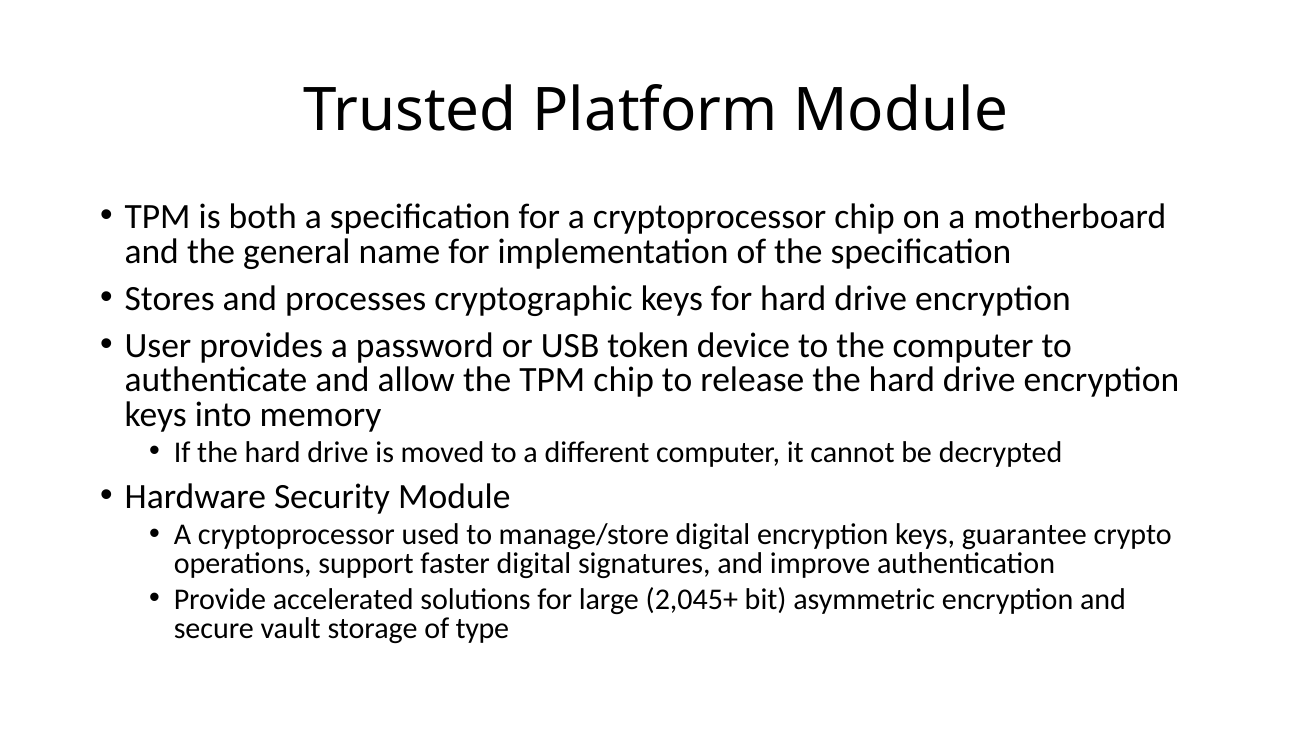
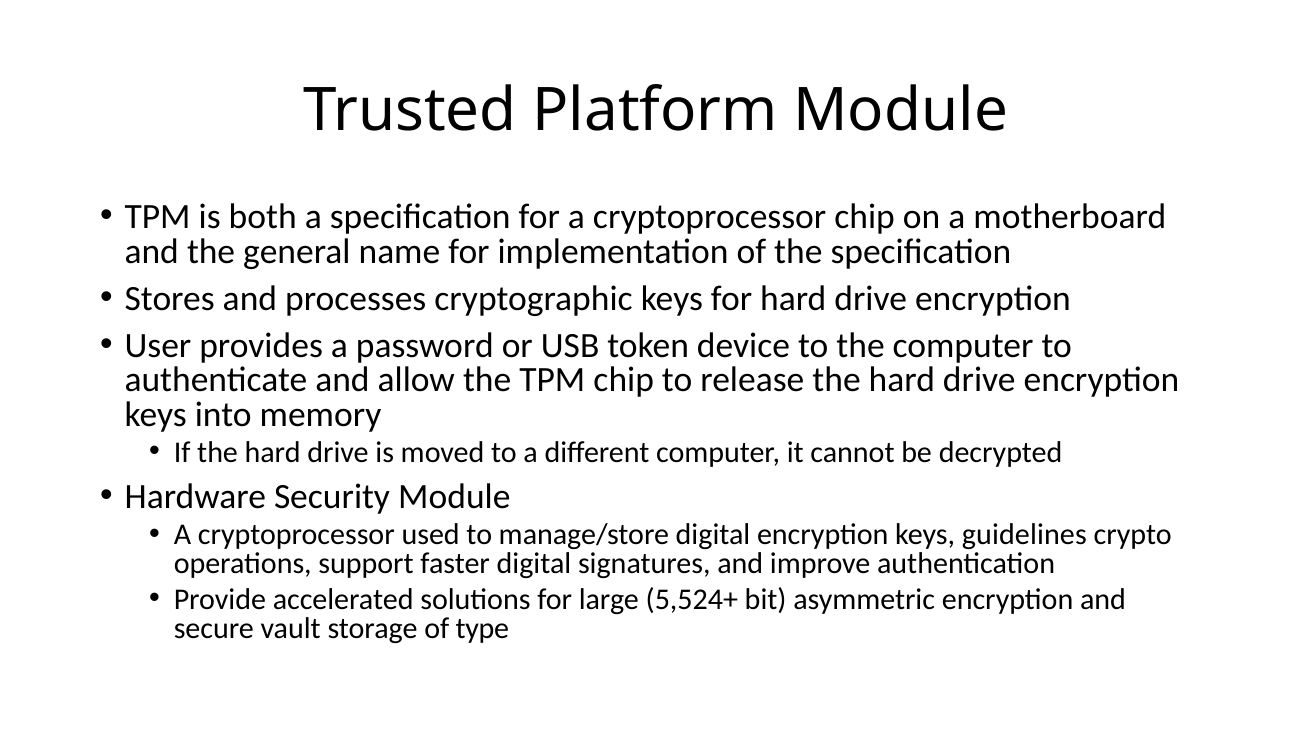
guarantee: guarantee -> guidelines
2,045+: 2,045+ -> 5,524+
